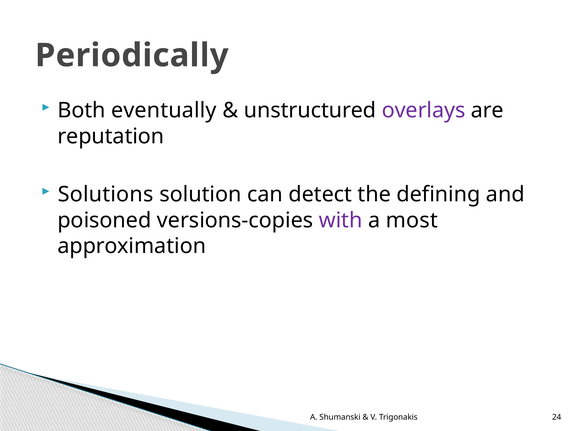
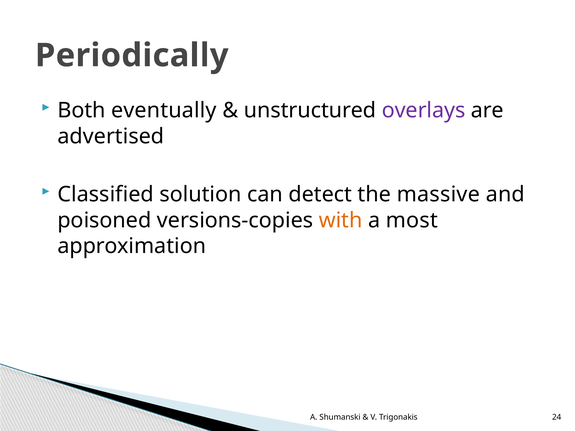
reputation: reputation -> advertised
Solutions: Solutions -> Classified
defining: defining -> massive
with colour: purple -> orange
